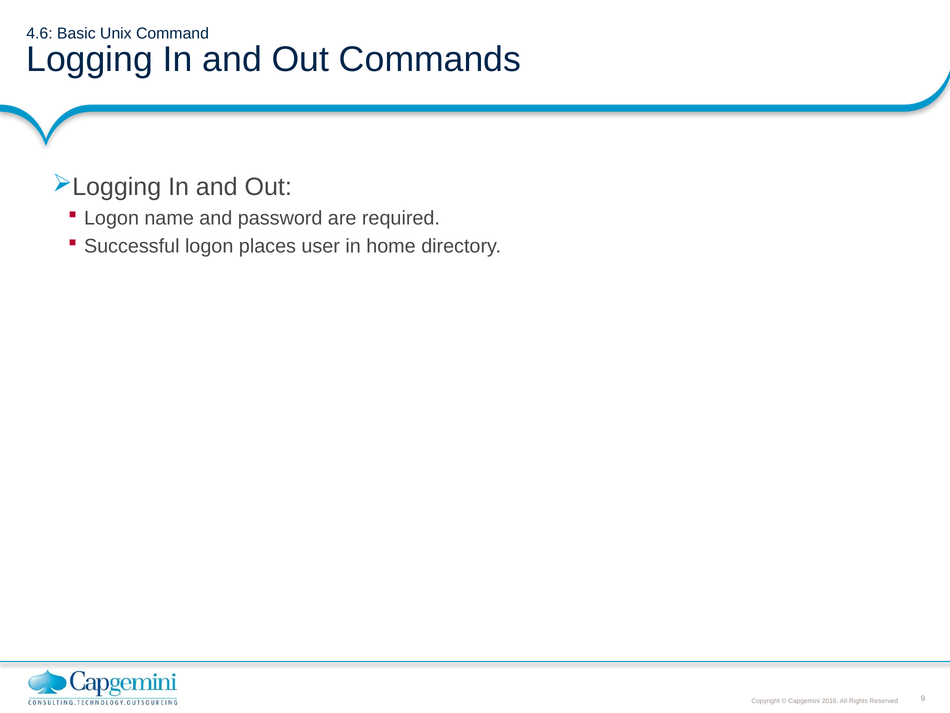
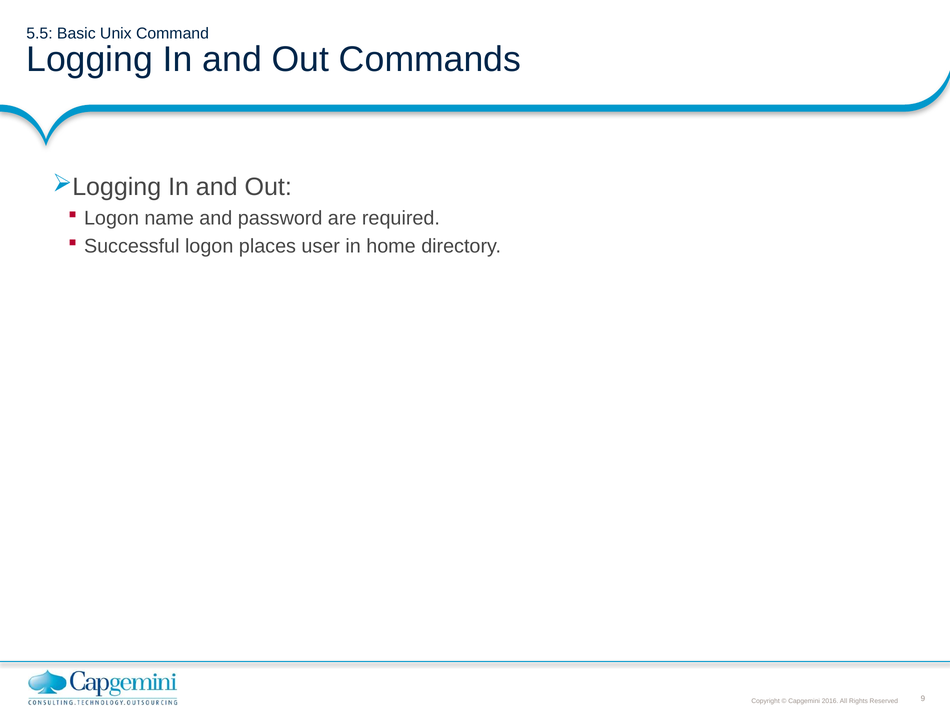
4.6: 4.6 -> 5.5
